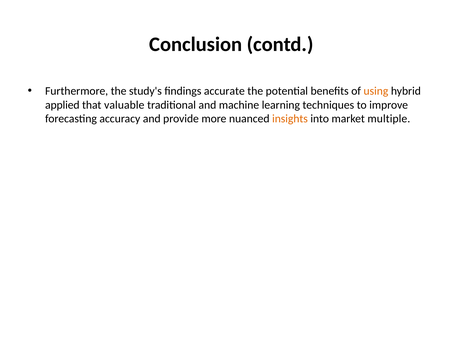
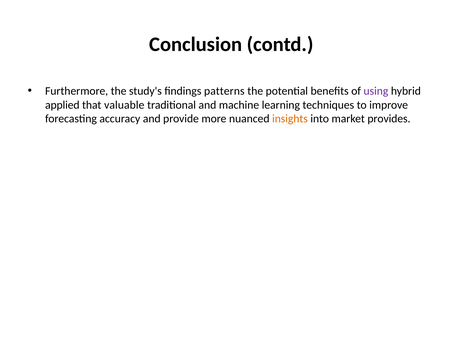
accurate: accurate -> patterns
using colour: orange -> purple
multiple: multiple -> provides
